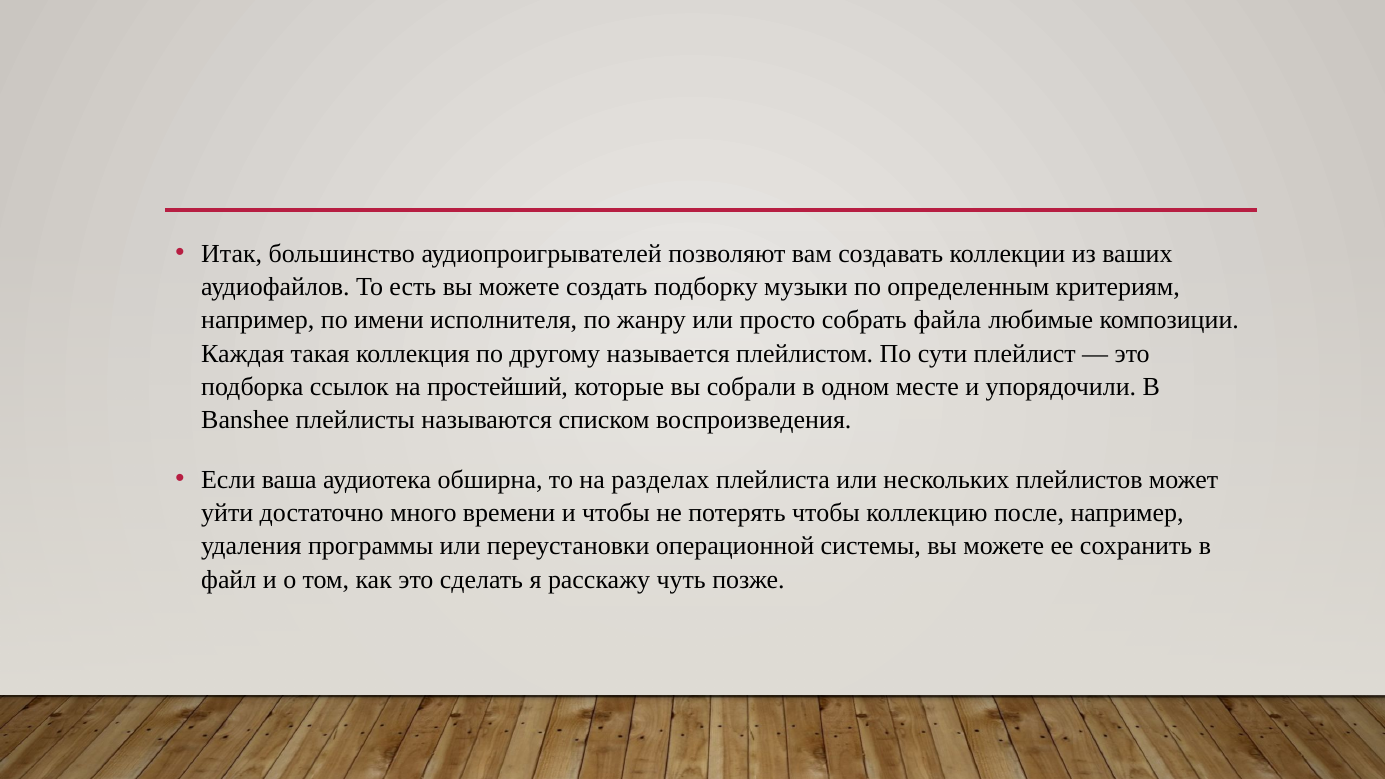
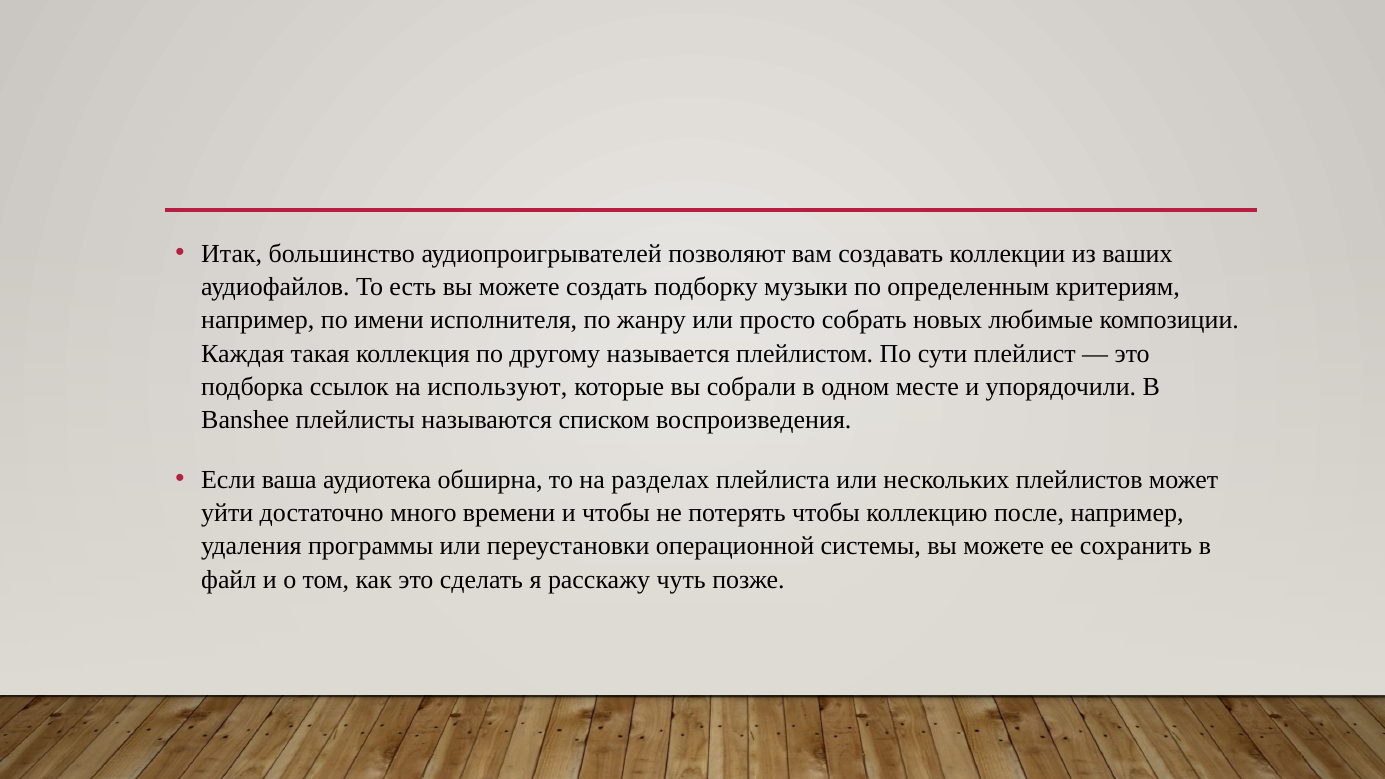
файла: файла -> новых
простейший: простейший -> используют
